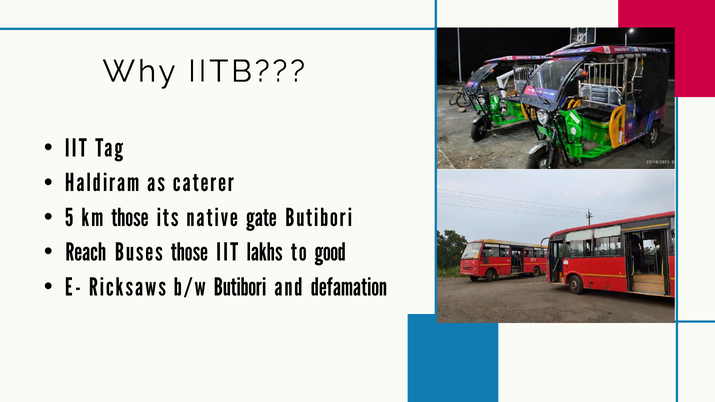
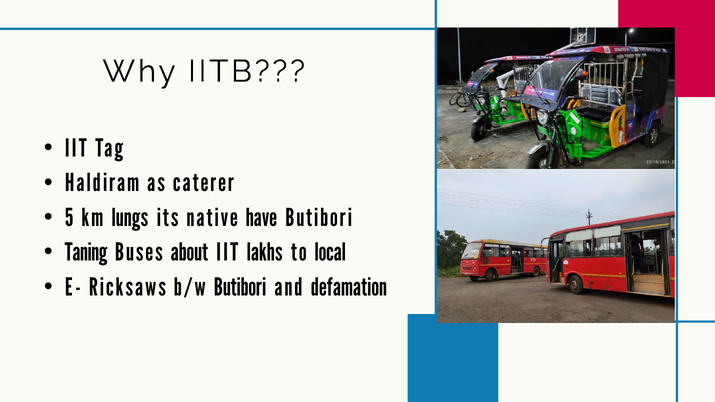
km those: those -> lungs
gate: gate -> have
Reach: Reach -> Taning
Buses those: those -> about
good: good -> local
